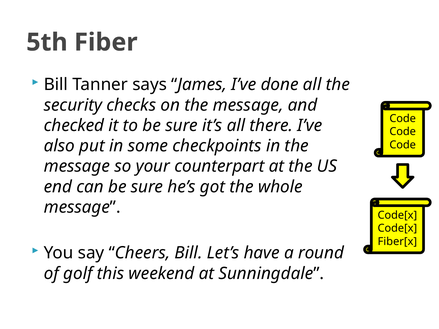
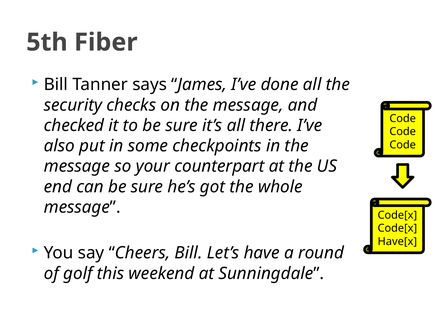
Fiber[x: Fiber[x -> Have[x
